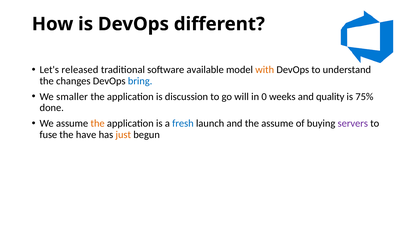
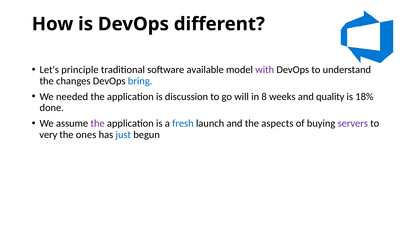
released: released -> principle
with colour: orange -> purple
smaller: smaller -> needed
0: 0 -> 8
75%: 75% -> 18%
the at (98, 123) colour: orange -> purple
the assume: assume -> aspects
fuse: fuse -> very
have: have -> ones
just colour: orange -> blue
